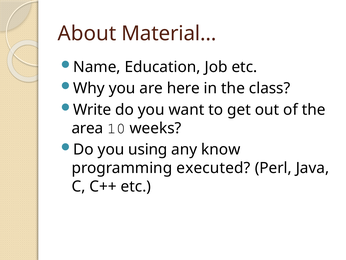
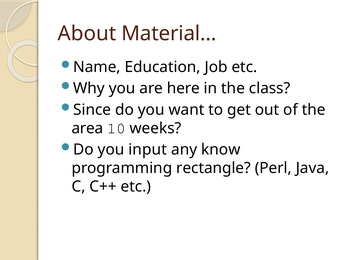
Write: Write -> Since
using: using -> input
executed: executed -> rectangle
